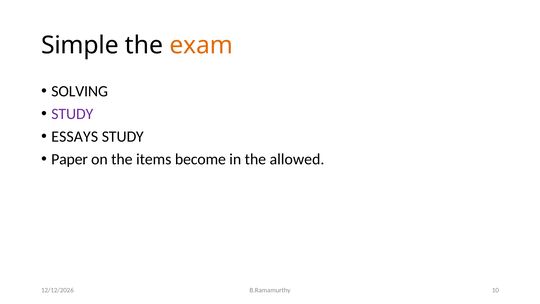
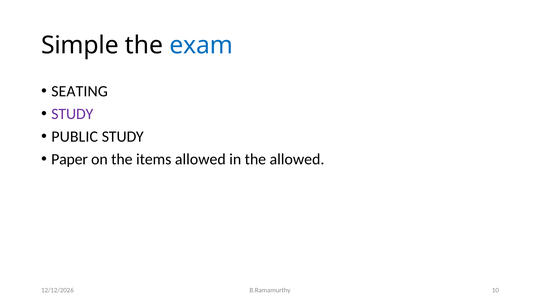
exam colour: orange -> blue
SOLVING: SOLVING -> SEATING
ESSAYS: ESSAYS -> PUBLIC
items become: become -> allowed
